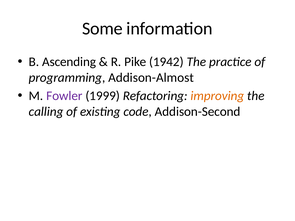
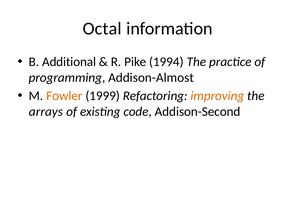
Some: Some -> Octal
Ascending: Ascending -> Additional
1942: 1942 -> 1994
Fowler colour: purple -> orange
calling: calling -> arrays
